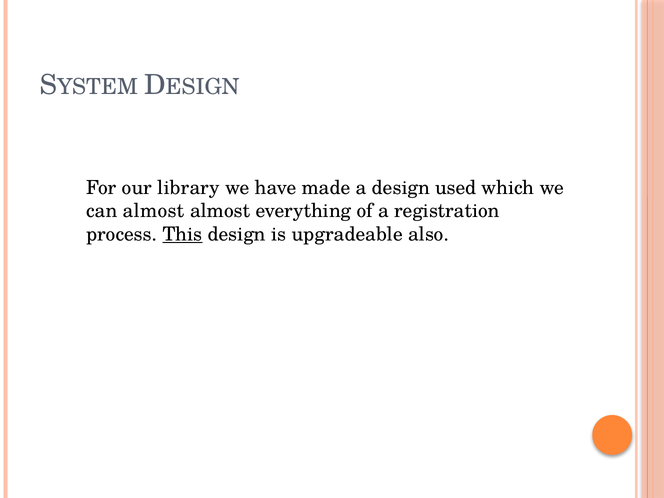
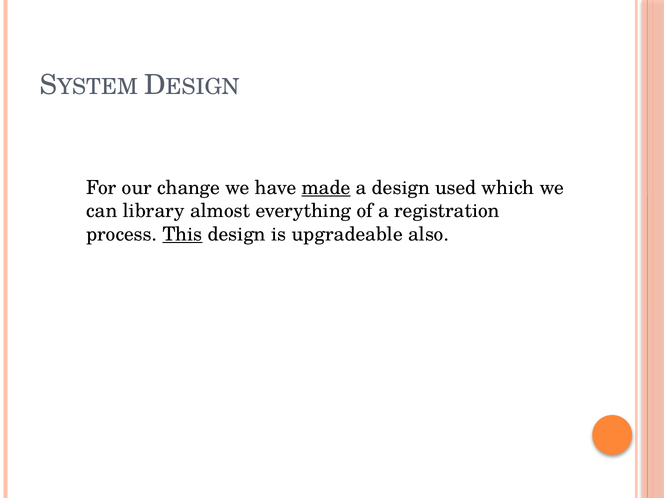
library: library -> change
made underline: none -> present
can almost: almost -> library
